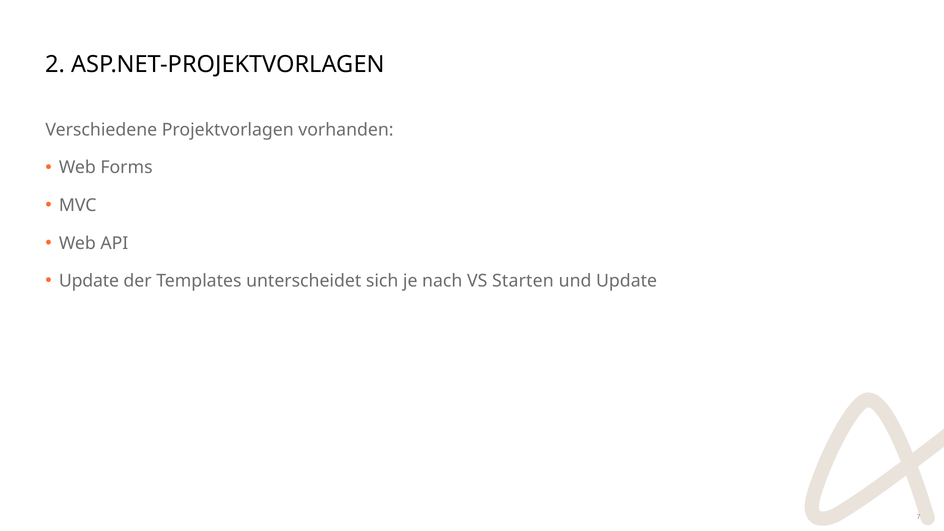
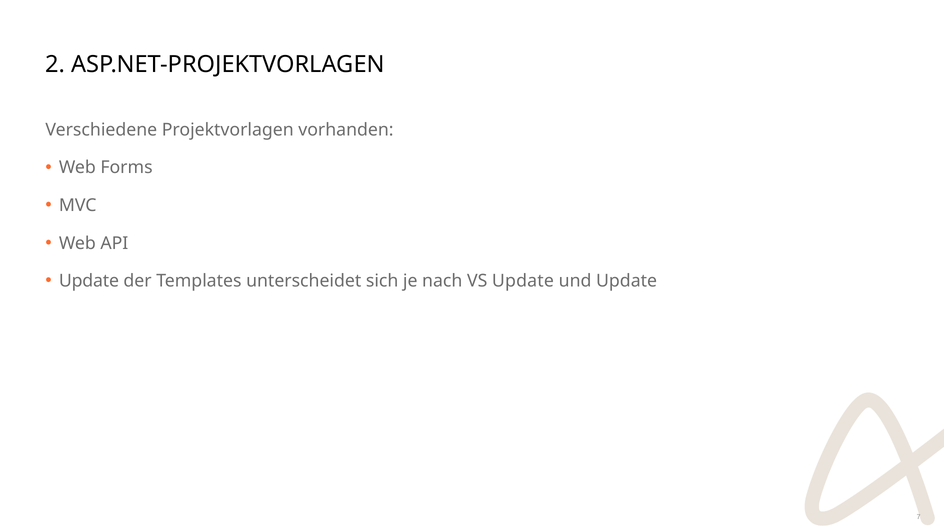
VS Starten: Starten -> Update
